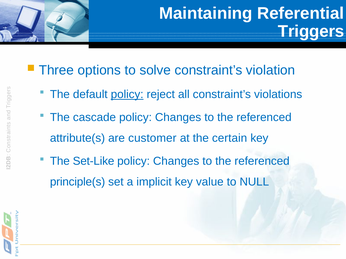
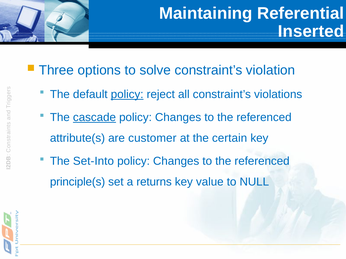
Triggers: Triggers -> Inserted
cascade underline: none -> present
Set-Like: Set-Like -> Set-Into
implicit: implicit -> returns
